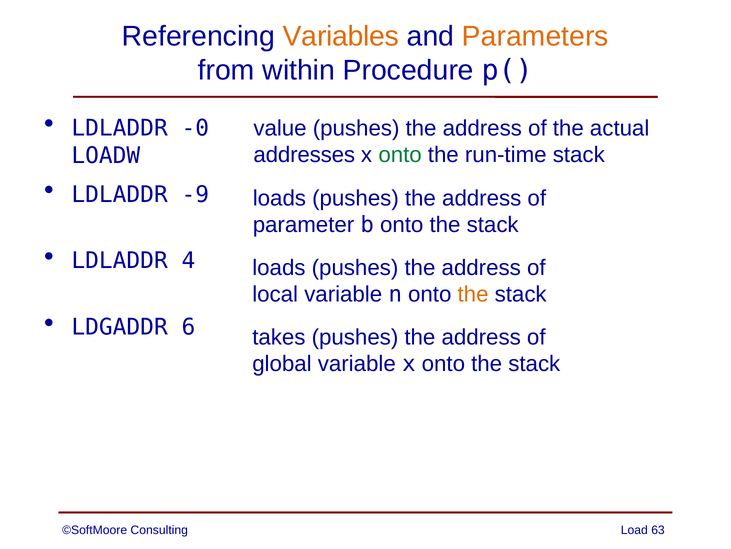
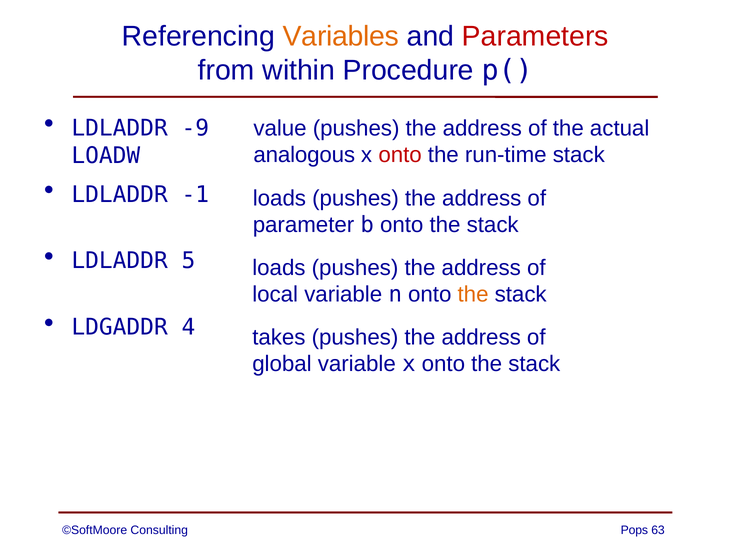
Parameters colour: orange -> red
-0: -0 -> -9
addresses: addresses -> analogous
onto at (400, 155) colour: green -> red
-9: -9 -> -1
4: 4 -> 5
6: 6 -> 4
Load: Load -> Pops
